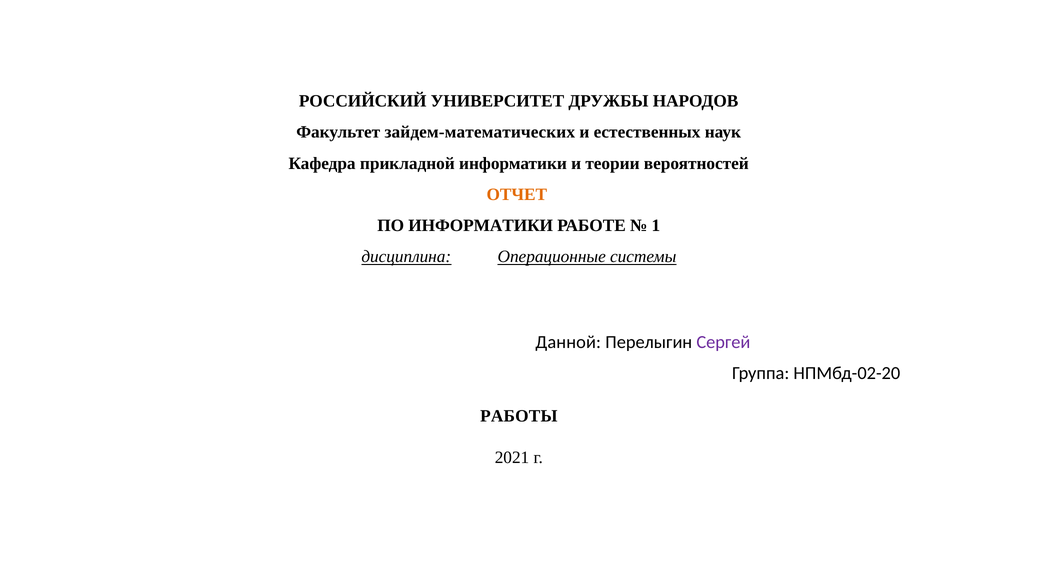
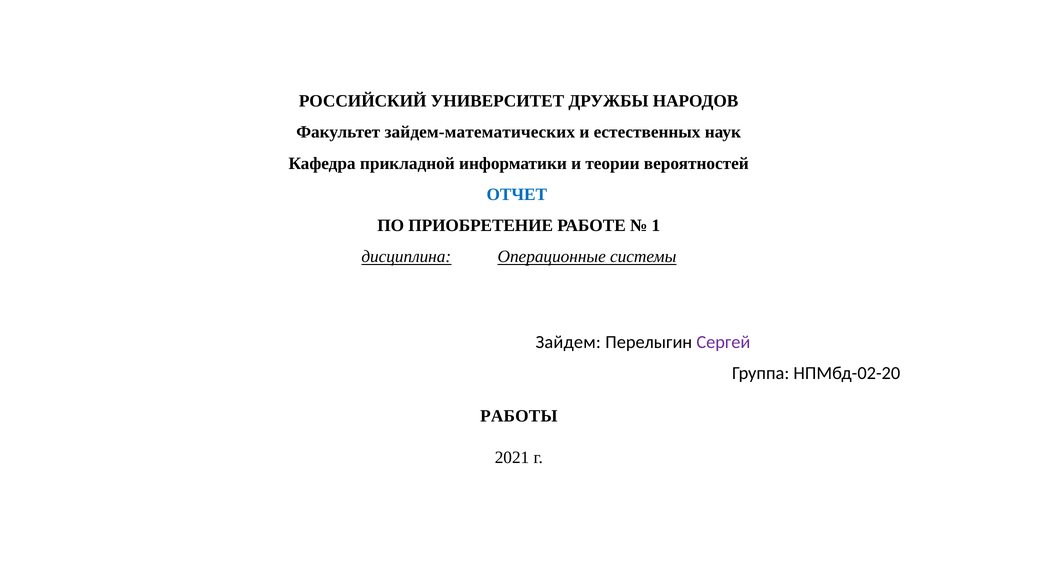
ОТЧЕТ colour: orange -> blue
ПО ИНФОРМАТИКИ: ИНФОРМАТИКИ -> ПРИОБРЕТЕНИЕ
Данной: Данной -> Зайдем
